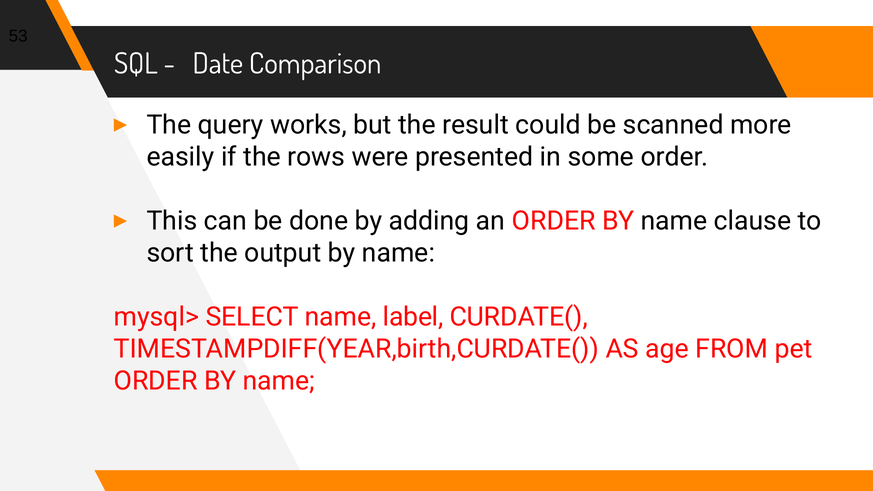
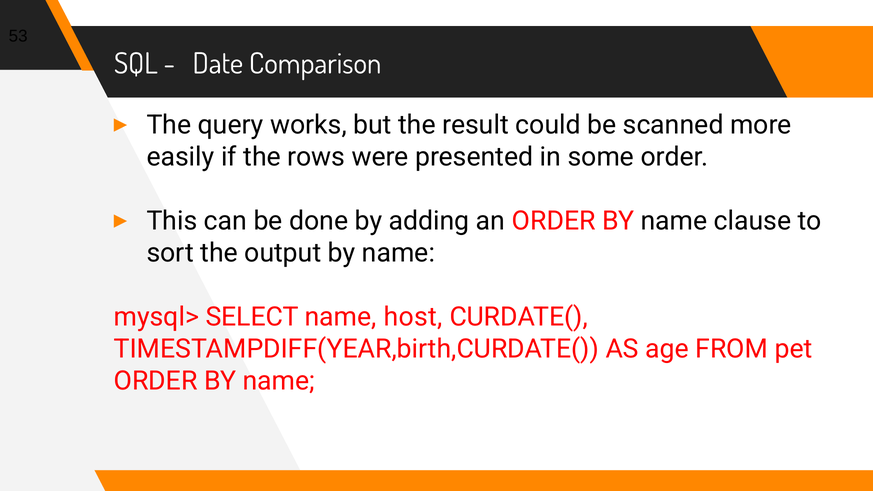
label: label -> host
